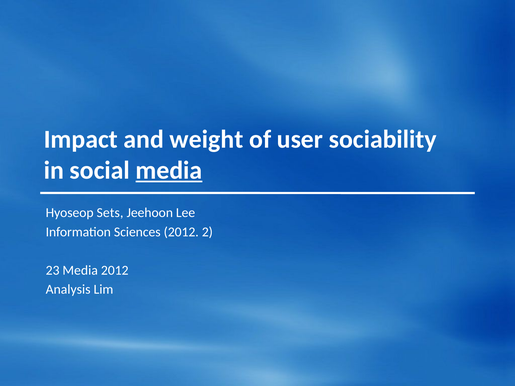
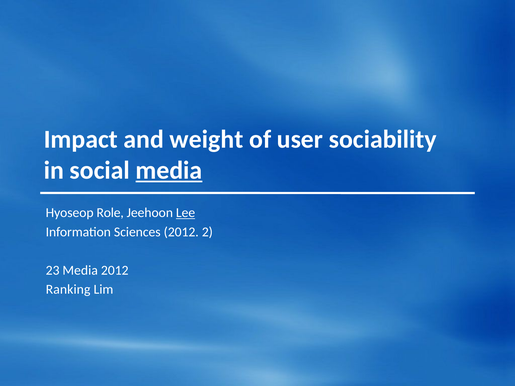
Sets: Sets -> Role
Lee underline: none -> present
Analysis: Analysis -> Ranking
